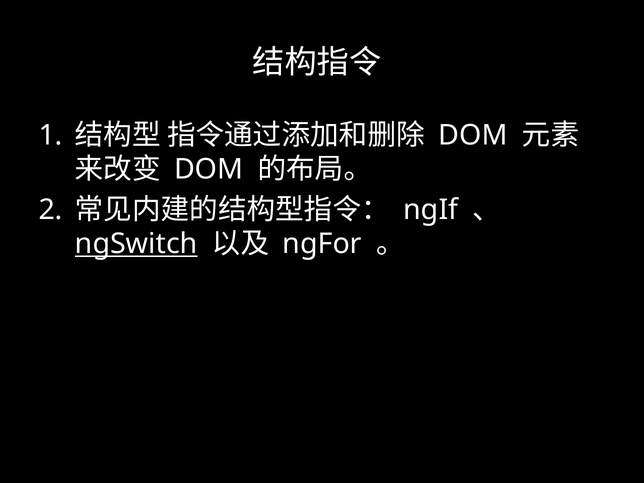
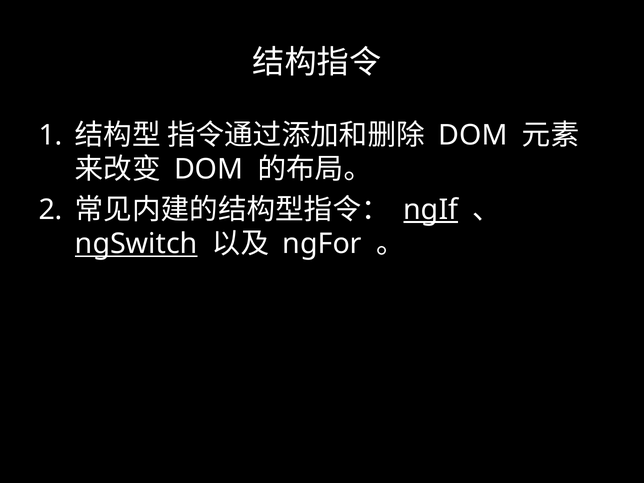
ngIf underline: none -> present
